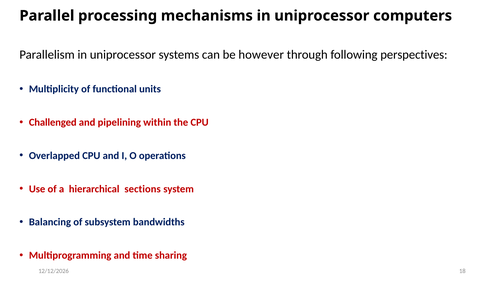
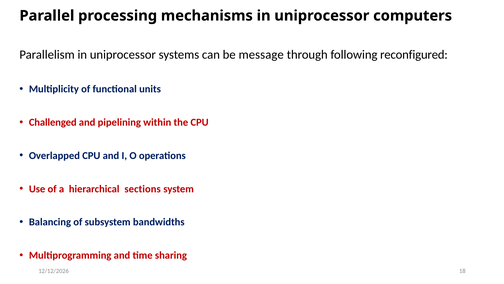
however: however -> message
perspectives: perspectives -> reconfigured
